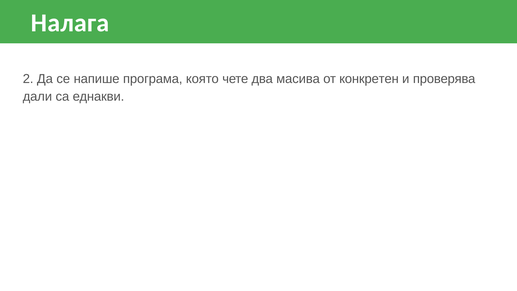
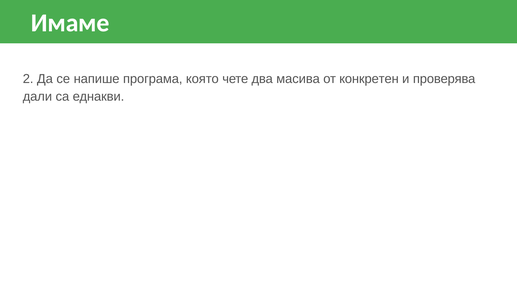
Налага: Налага -> Имаме
